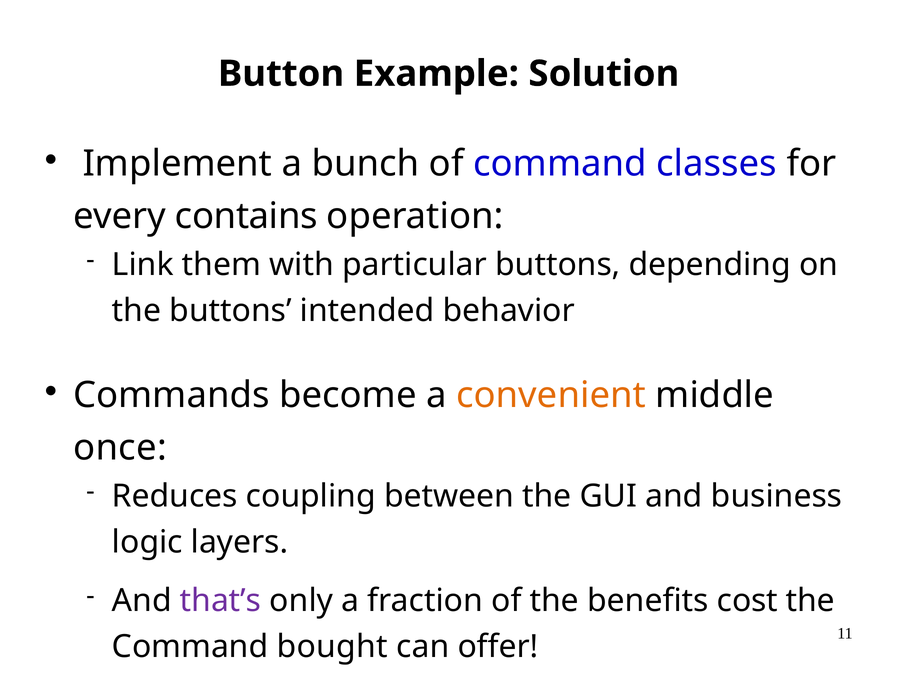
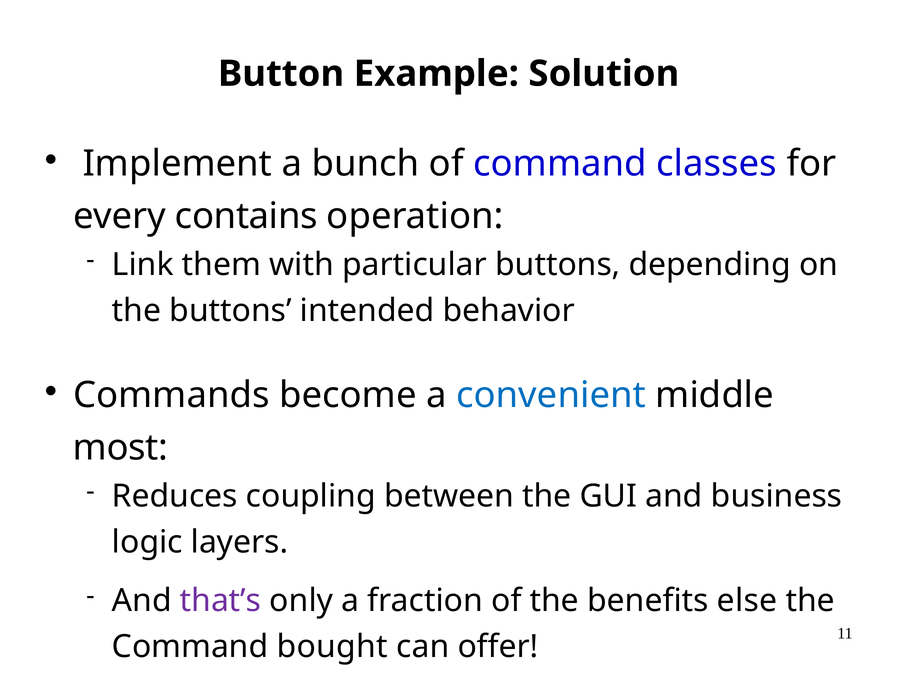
convenient colour: orange -> blue
once: once -> most
cost: cost -> else
